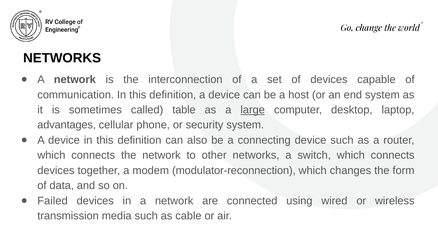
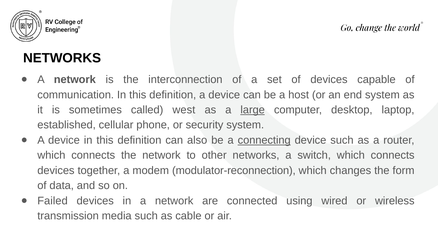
table: table -> west
advantages: advantages -> established
connecting underline: none -> present
